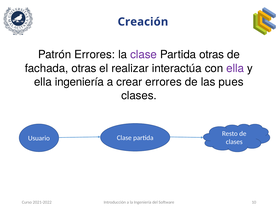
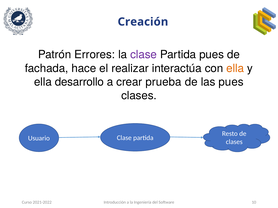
Partida otras: otras -> pues
fachada otras: otras -> hace
ella at (235, 68) colour: purple -> orange
ella ingeniería: ingeniería -> desarrollo
crear errores: errores -> prueba
